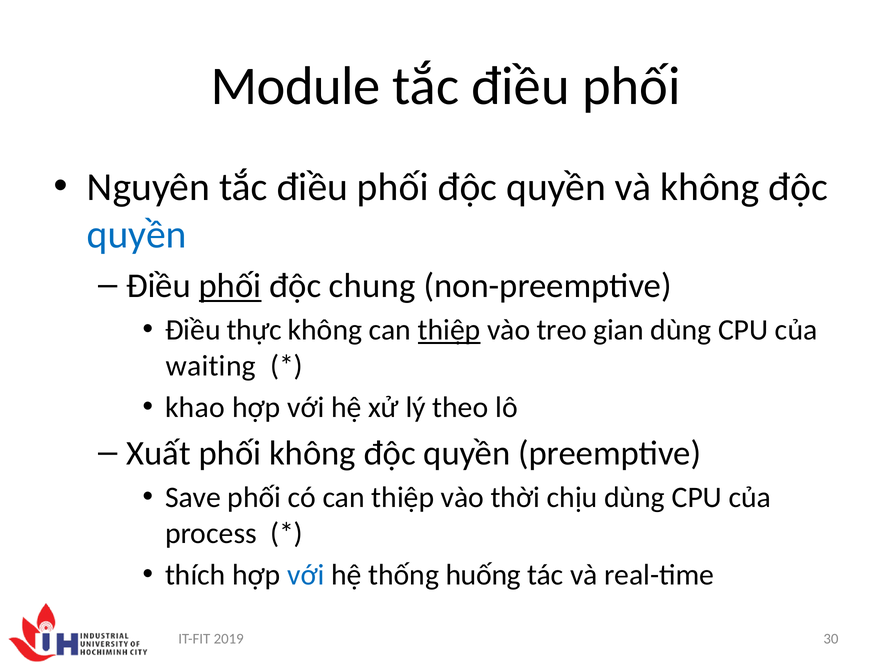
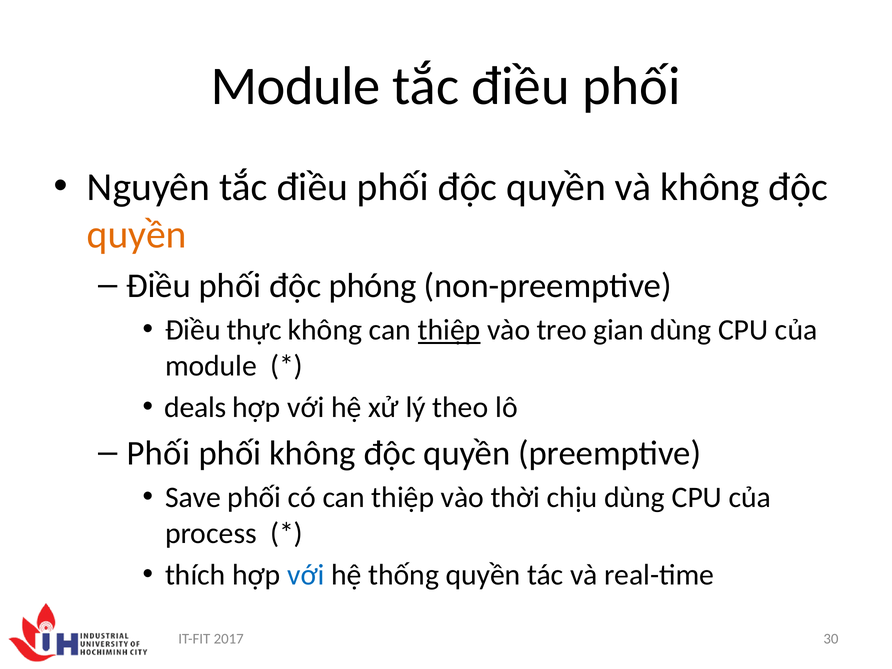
quyền at (137, 235) colour: blue -> orange
phối at (230, 286) underline: present -> none
chung: chung -> phóng
waiting at (211, 366): waiting -> module
khao: khao -> deals
Xuất at (158, 453): Xuất -> Phối
thống huống: huống -> quyền
2019: 2019 -> 2017
